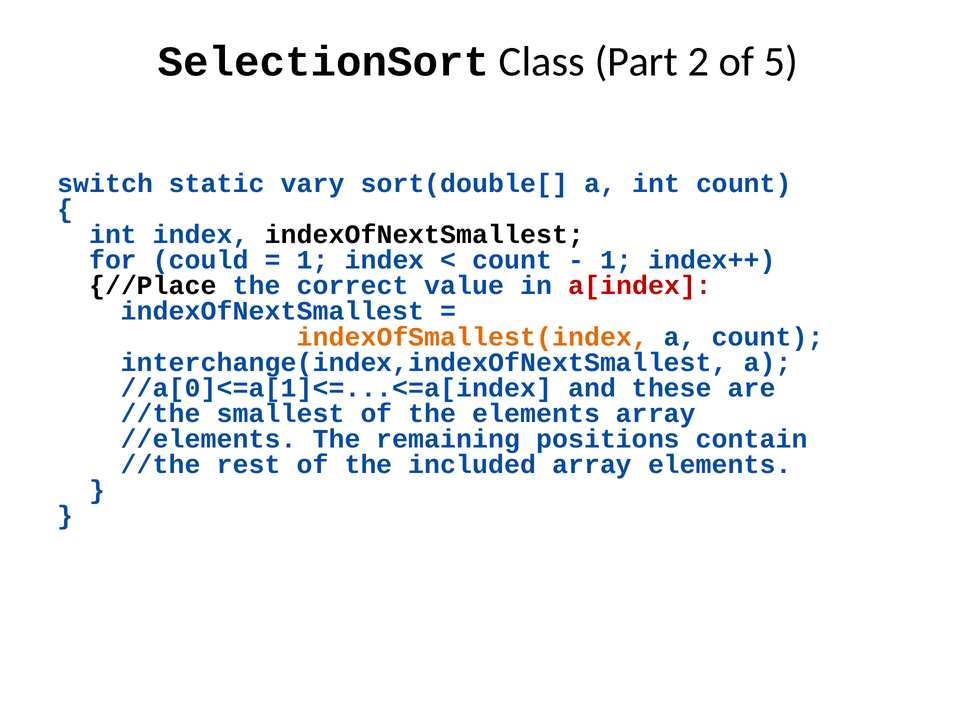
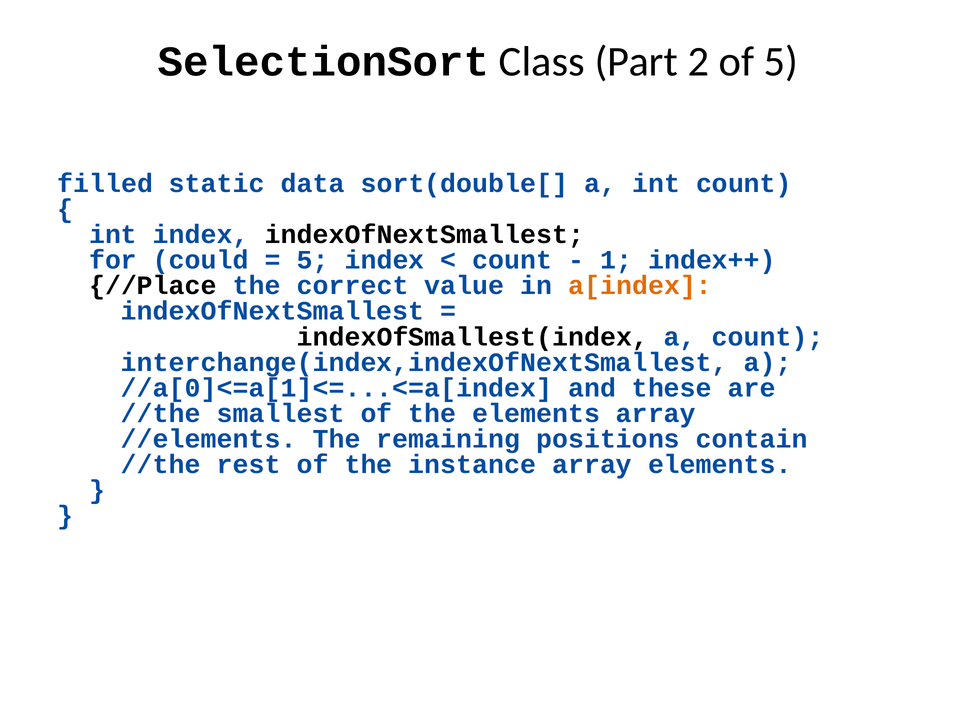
switch: switch -> filled
vary: vary -> data
1 at (313, 260): 1 -> 5
a[index colour: red -> orange
indexOfSmallest(index colour: orange -> black
included: included -> instance
